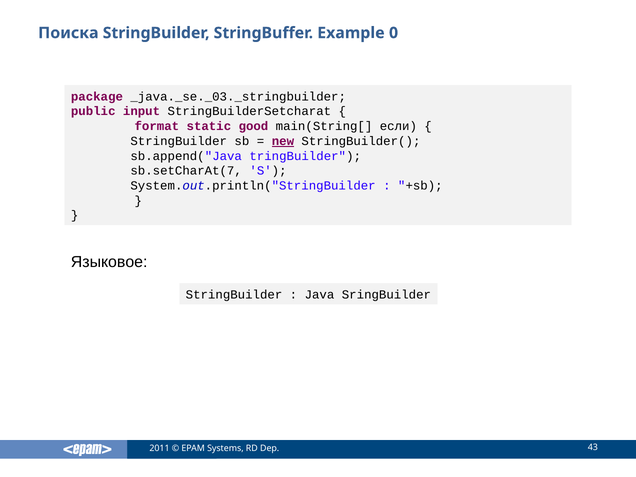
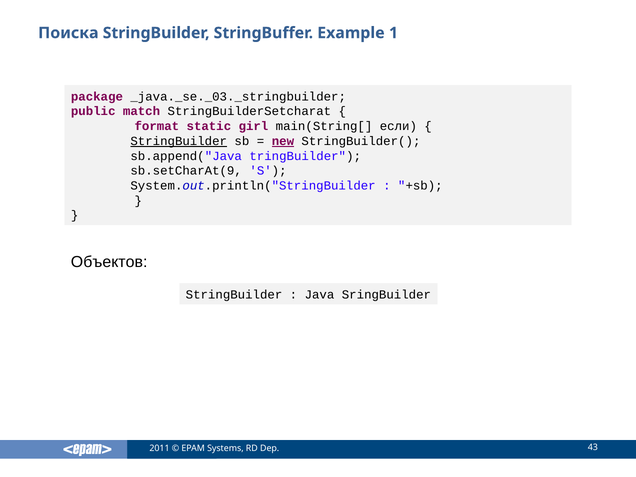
0: 0 -> 1
input: input -> match
good: good -> girl
StringBuilder at (179, 141) underline: none -> present
sb.setCharAt(7: sb.setCharAt(7 -> sb.setCharAt(9
Языковое: Языковое -> Объектов
